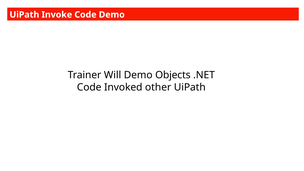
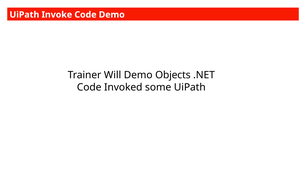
other: other -> some
